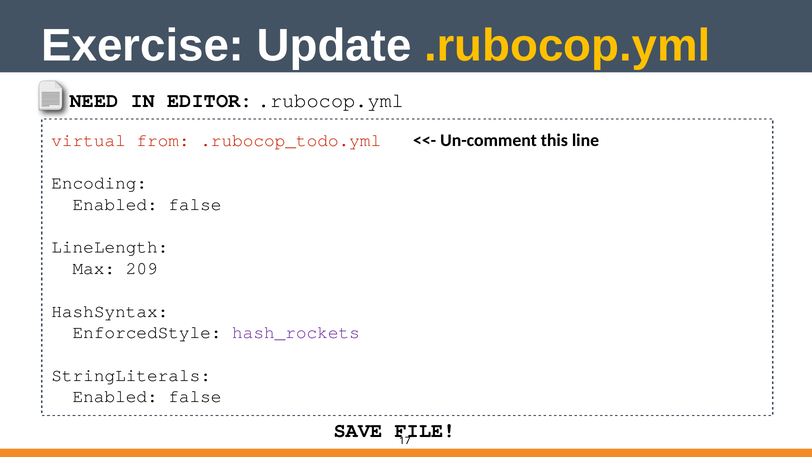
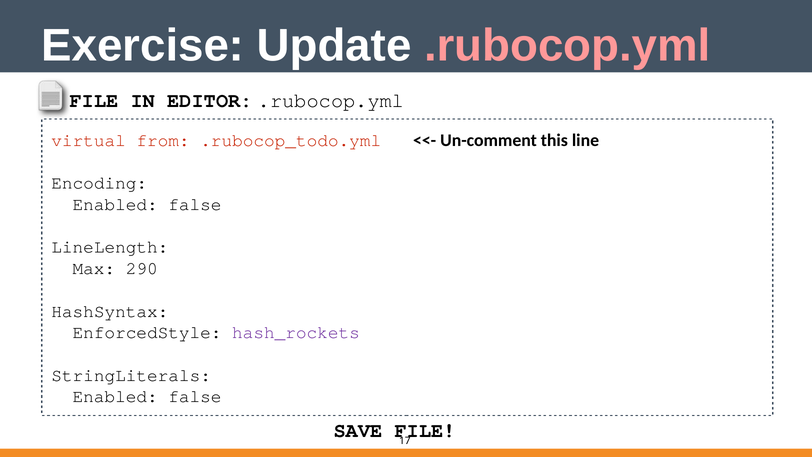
.rubocop.yml at (567, 46) colour: yellow -> pink
NEED at (94, 100): NEED -> FILE
209: 209 -> 290
